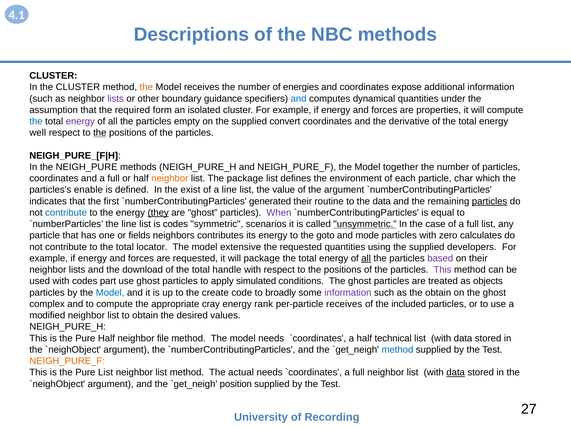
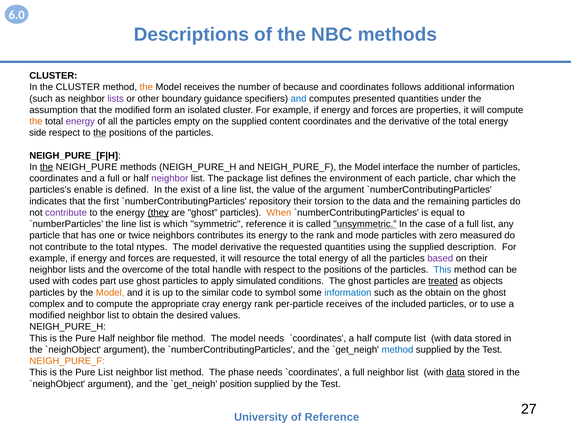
4.1: 4.1 -> 6.0
energies: energies -> because
expose: expose -> follows
dynamical: dynamical -> presented
the required: required -> modified
the at (36, 121) colour: blue -> orange
convert: convert -> content
well: well -> side
the at (47, 167) underline: none -> present
together: together -> interface
neighbor at (170, 179) colour: orange -> purple
generated: generated -> repository
routine: routine -> torsion
particles at (490, 201) underline: present -> none
contribute at (66, 213) colour: blue -> purple
When colour: purple -> orange
is codes: codes -> which
symmetric scenarios: scenarios -> reference
fields: fields -> twice
the goto: goto -> rank
calculates: calculates -> measured
locator: locator -> ntypes
model extensive: extensive -> derivative
developers: developers -> description
will package: package -> resource
all at (366, 258) underline: present -> none
download: download -> overcome
This at (443, 270) colour: purple -> blue
treated underline: none -> present
Model at (110, 293) colour: blue -> orange
create: create -> similar
broadly: broadly -> symbol
information at (348, 293) colour: purple -> blue
half technical: technical -> compute
actual: actual -> phase
of Recording: Recording -> Reference
